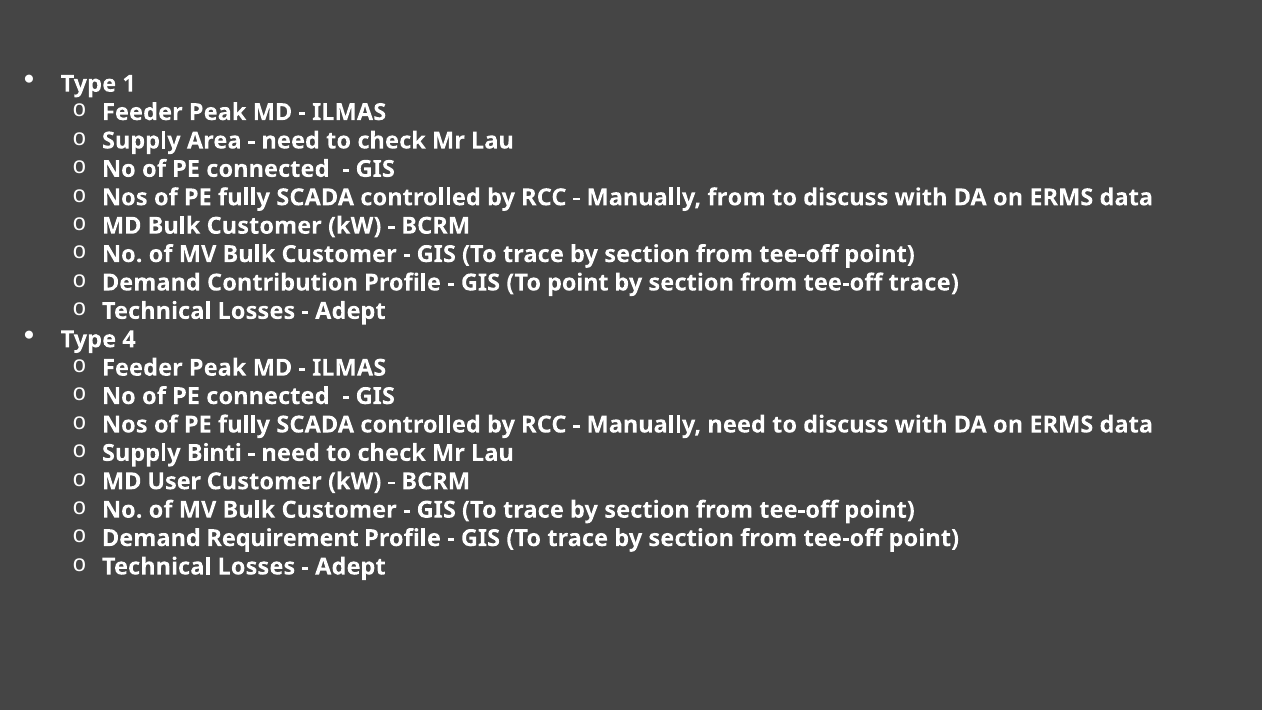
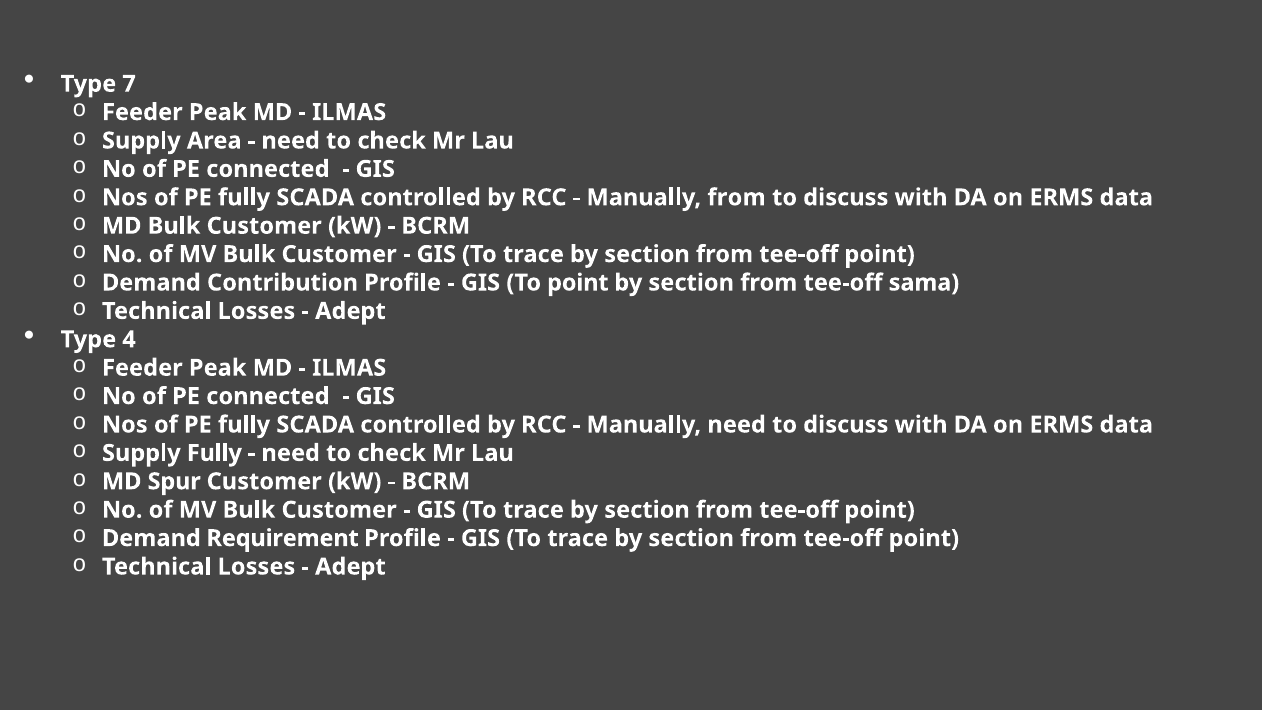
1: 1 -> 7
tee-off trace: trace -> sama
Supply Binti: Binti -> Fully
User: User -> Spur
